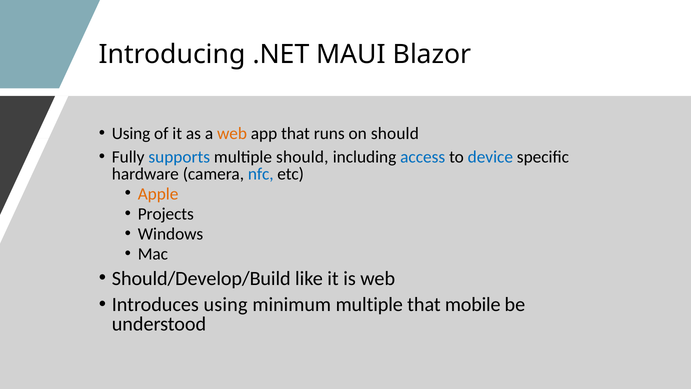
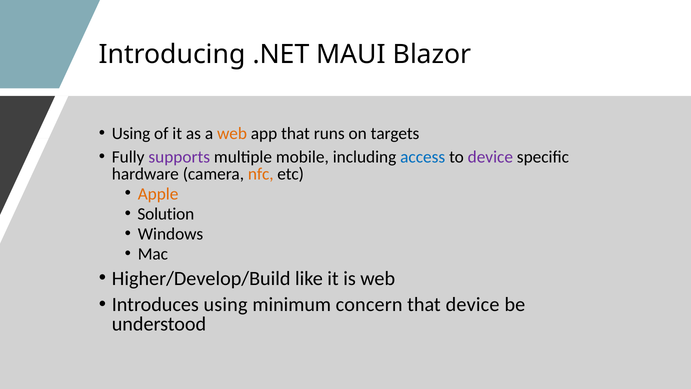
on should: should -> targets
supports colour: blue -> purple
multiple should: should -> mobile
device at (490, 157) colour: blue -> purple
nfc colour: blue -> orange
Projects: Projects -> Solution
Should/Develop/Build: Should/Develop/Build -> Higher/Develop/Build
minimum multiple: multiple -> concern
that mobile: mobile -> device
